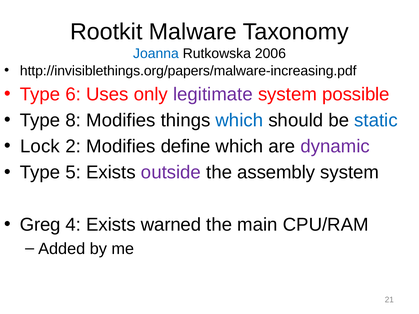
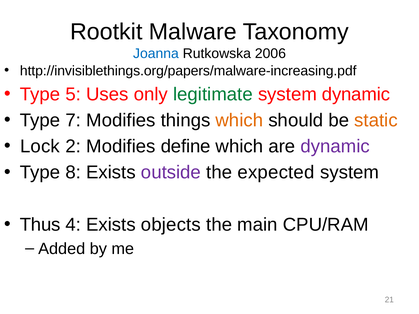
6: 6 -> 5
legitimate colour: purple -> green
system possible: possible -> dynamic
8: 8 -> 7
which at (239, 120) colour: blue -> orange
static colour: blue -> orange
5: 5 -> 8
assembly: assembly -> expected
Greg: Greg -> Thus
warned: warned -> objects
